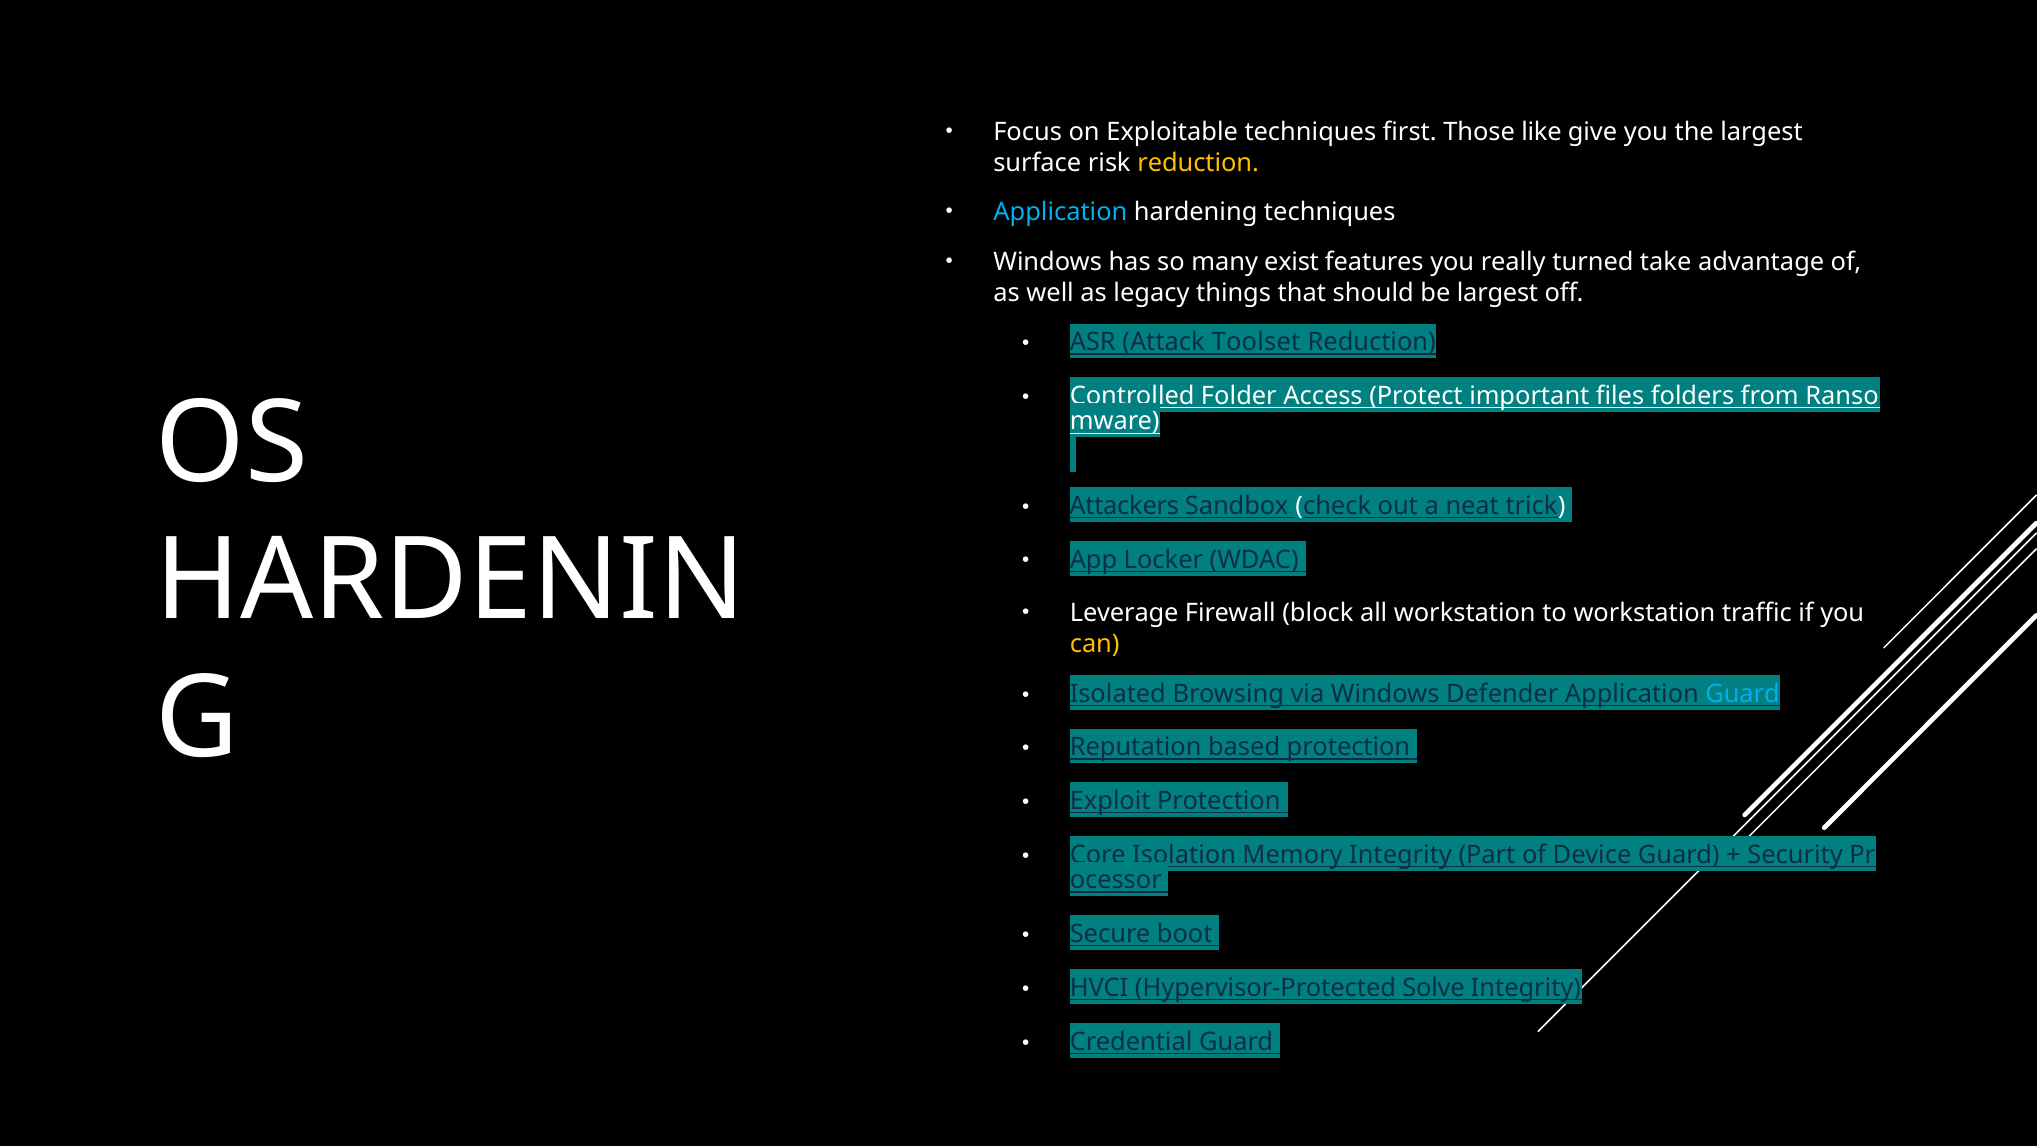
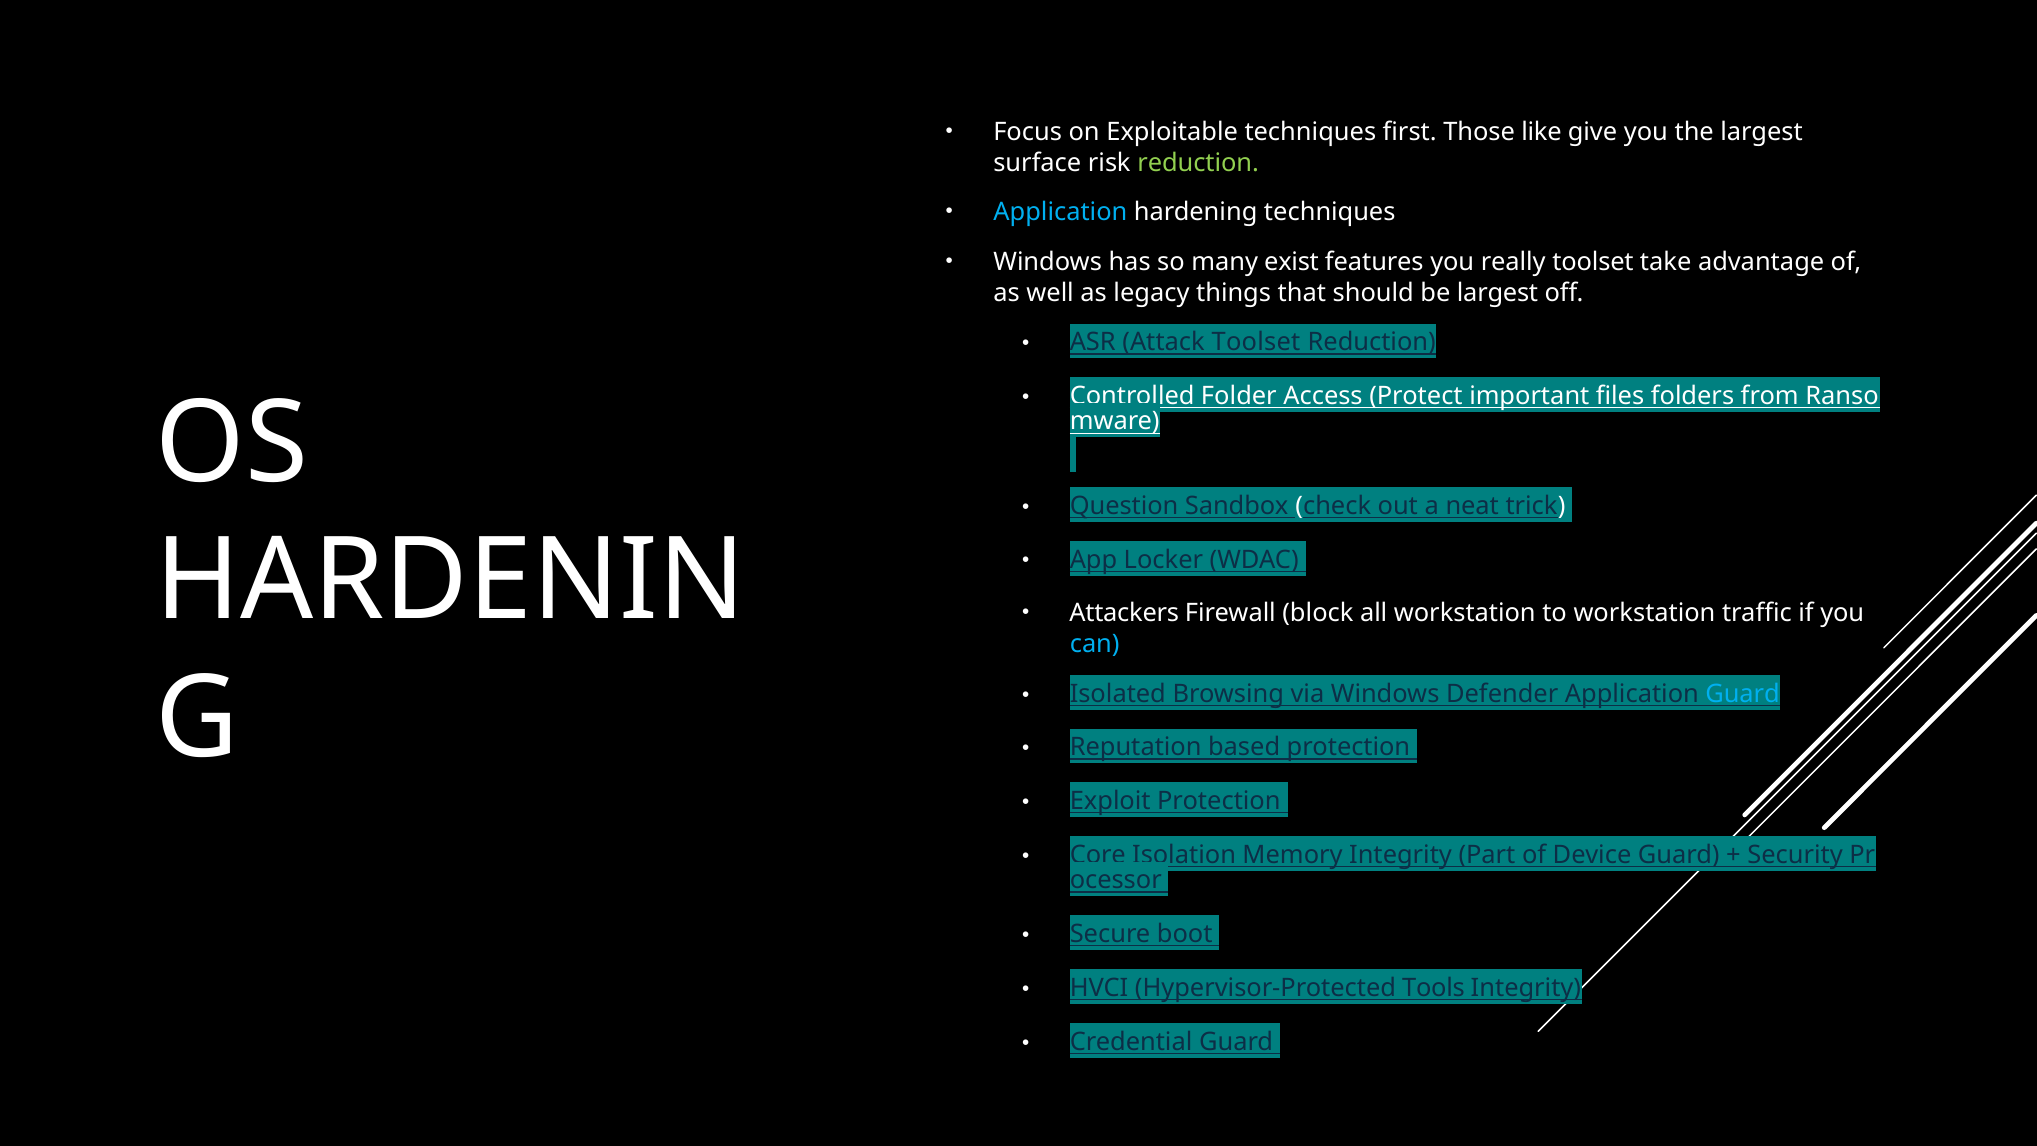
reduction at (1198, 163) colour: yellow -> light green
really turned: turned -> toolset
Attackers: Attackers -> Question
Leverage: Leverage -> Attackers
can colour: yellow -> light blue
Solve: Solve -> Tools
